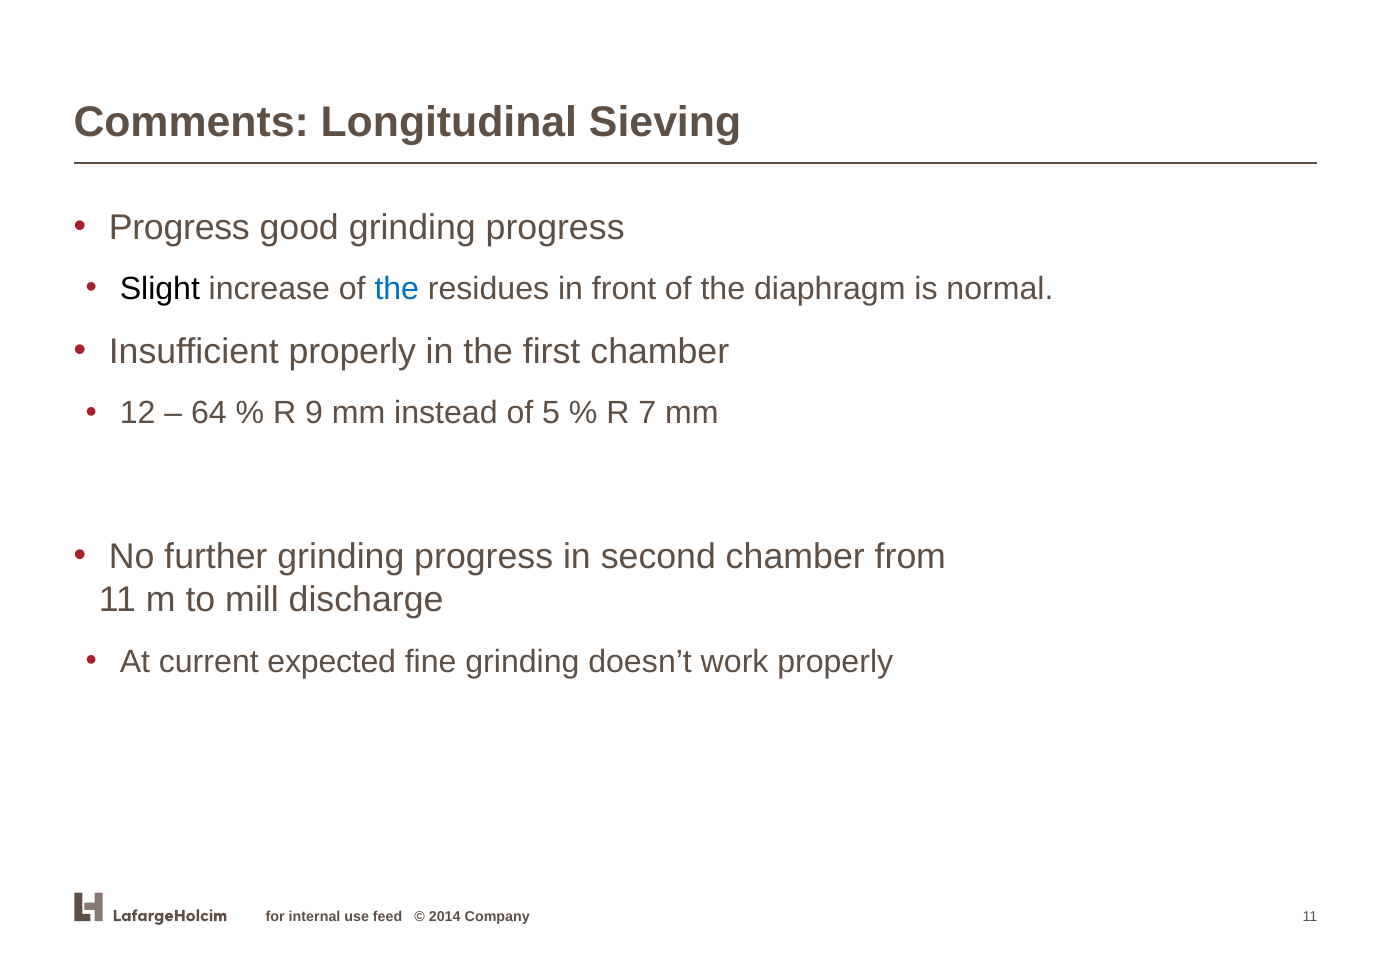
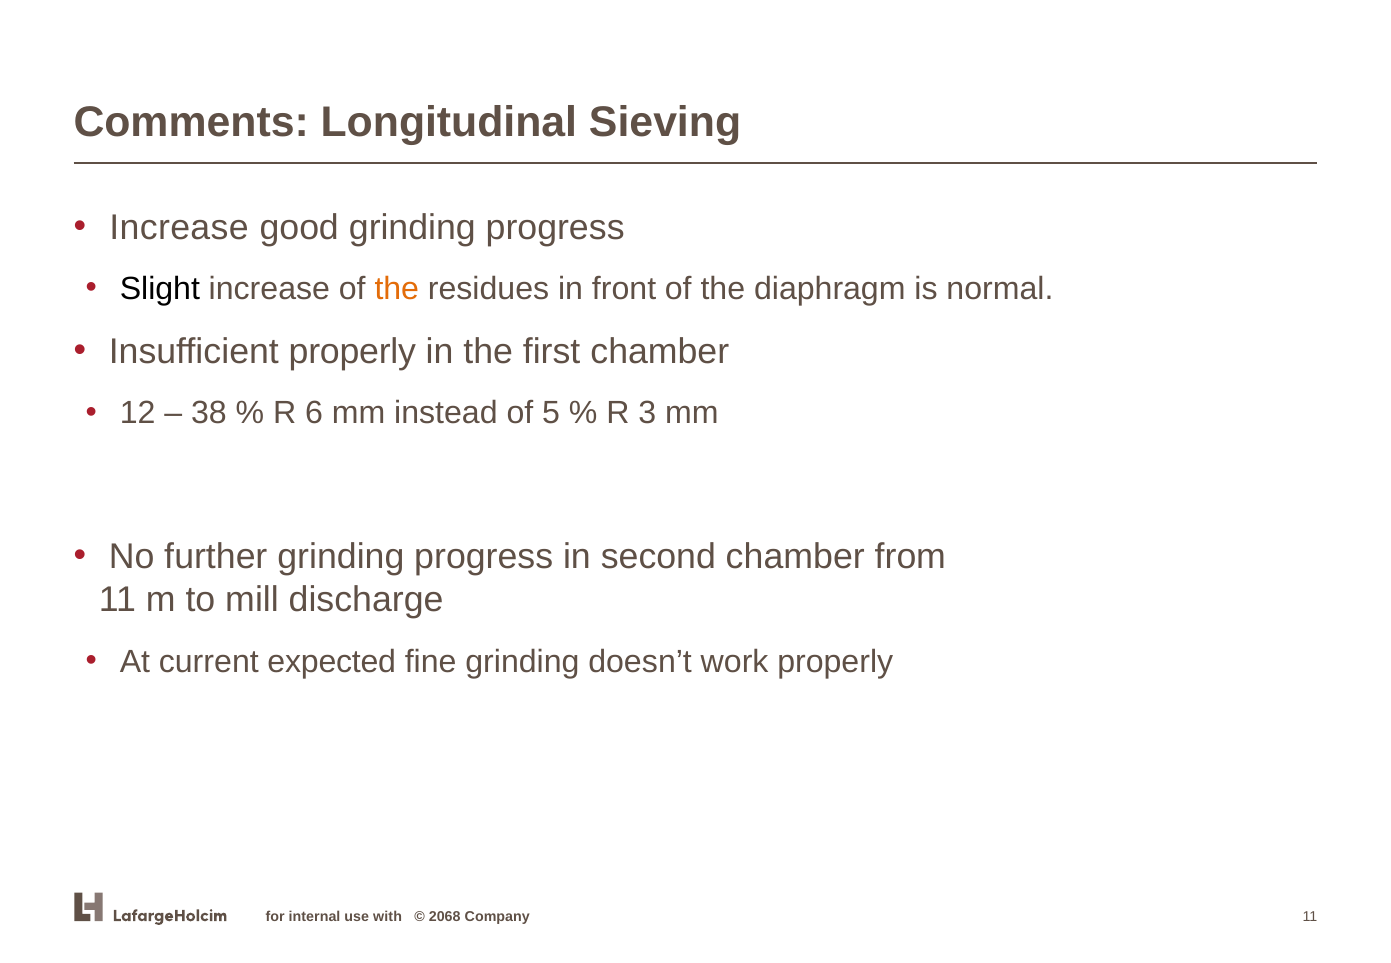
Progress at (179, 227): Progress -> Increase
the at (397, 289) colour: blue -> orange
64: 64 -> 38
9: 9 -> 6
7: 7 -> 3
feed: feed -> with
2014: 2014 -> 2068
